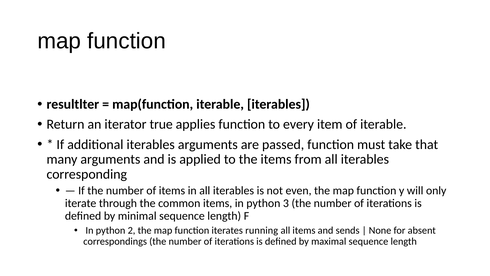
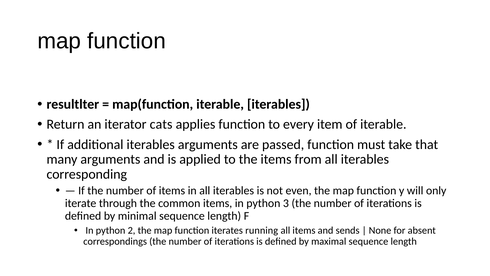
true: true -> cats
